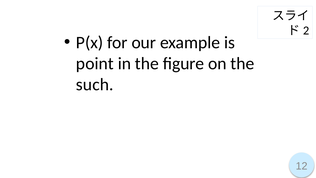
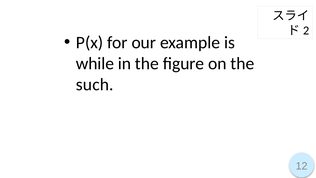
point: point -> while
